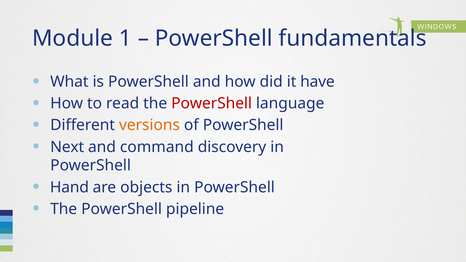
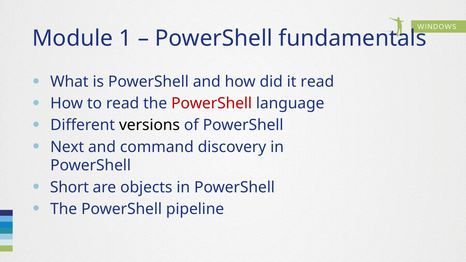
it have: have -> read
versions colour: orange -> black
Hand: Hand -> Short
